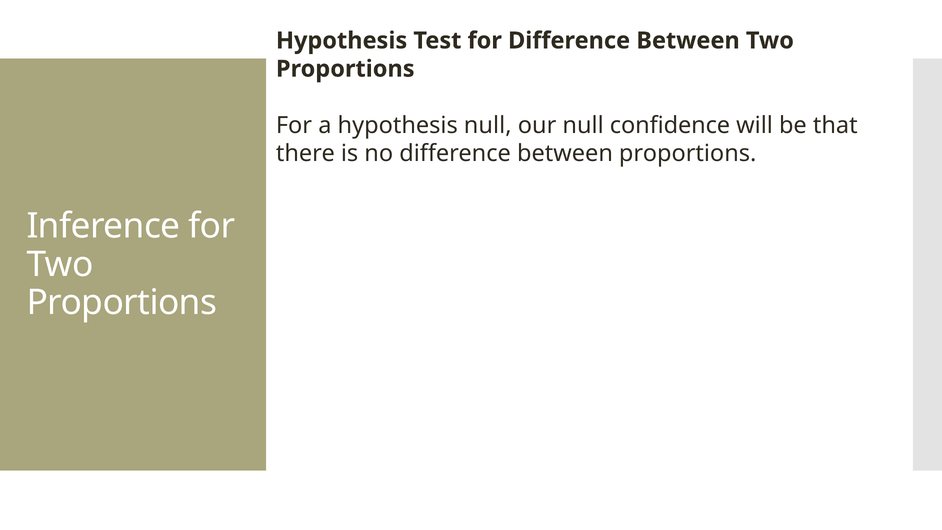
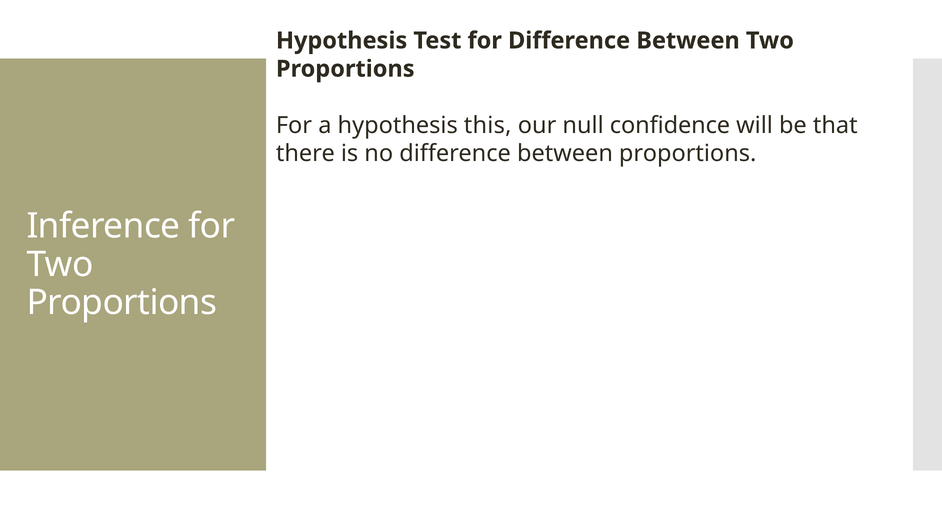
hypothesis null: null -> this
